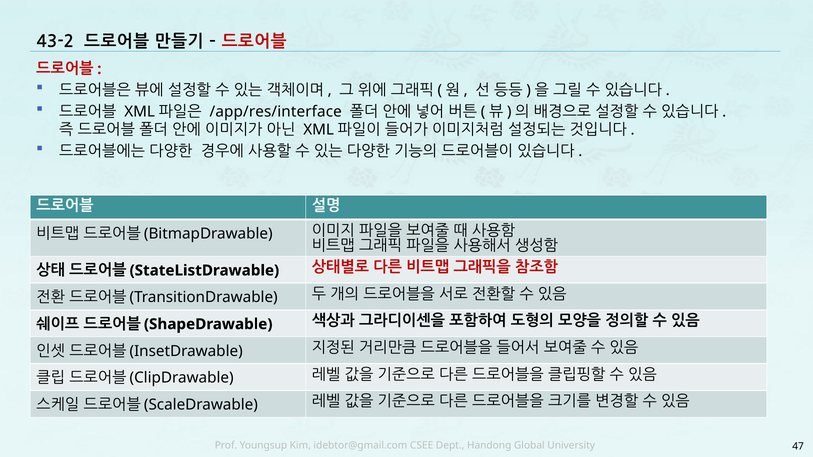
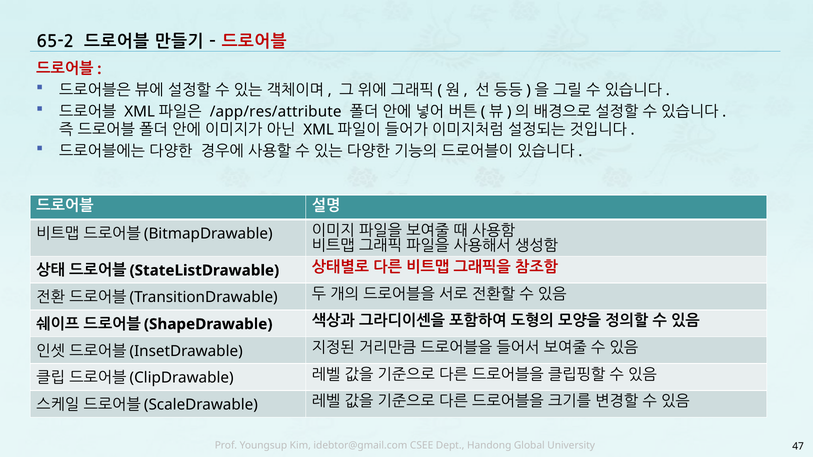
43-2: 43-2 -> 65-2
/app/res/interface: /app/res/interface -> /app/res/attribute
